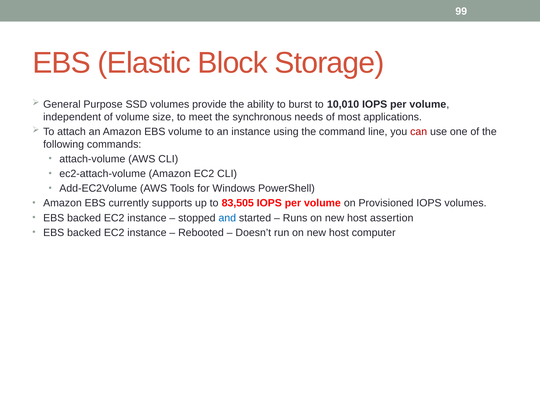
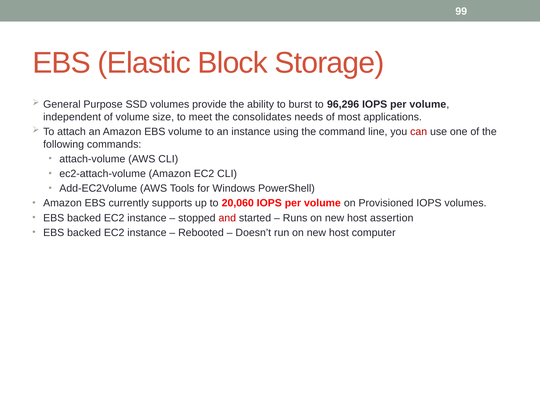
10,010: 10,010 -> 96,296
synchronous: synchronous -> consolidates
83,505: 83,505 -> 20,060
and colour: blue -> red
